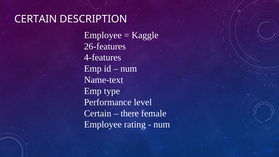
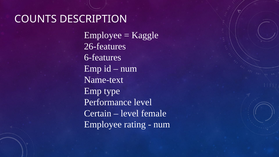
CERTAIN at (36, 19): CERTAIN -> COUNTS
4-features: 4-features -> 6-features
there at (130, 113): there -> level
